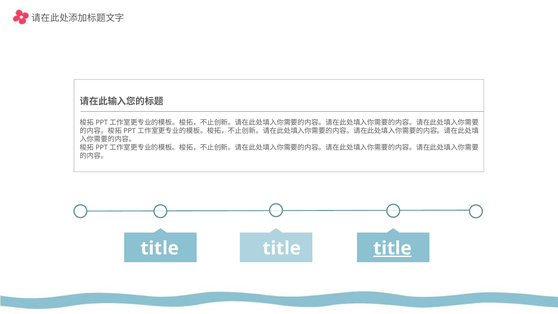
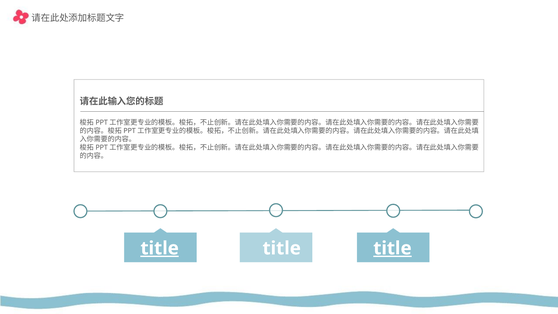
title at (160, 248) underline: none -> present
